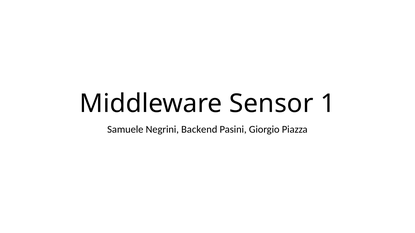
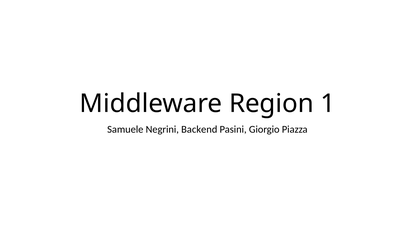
Sensor: Sensor -> Region
